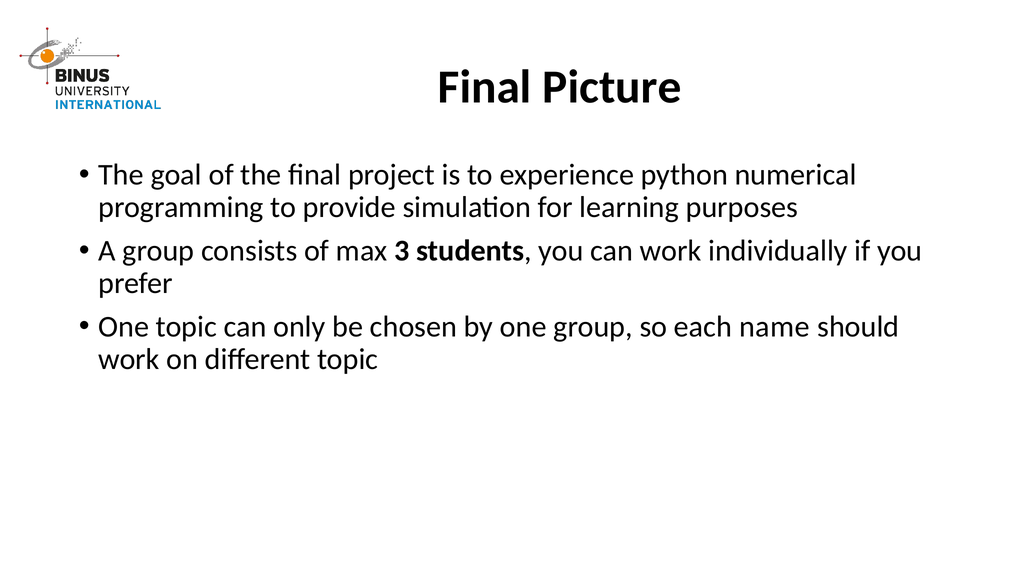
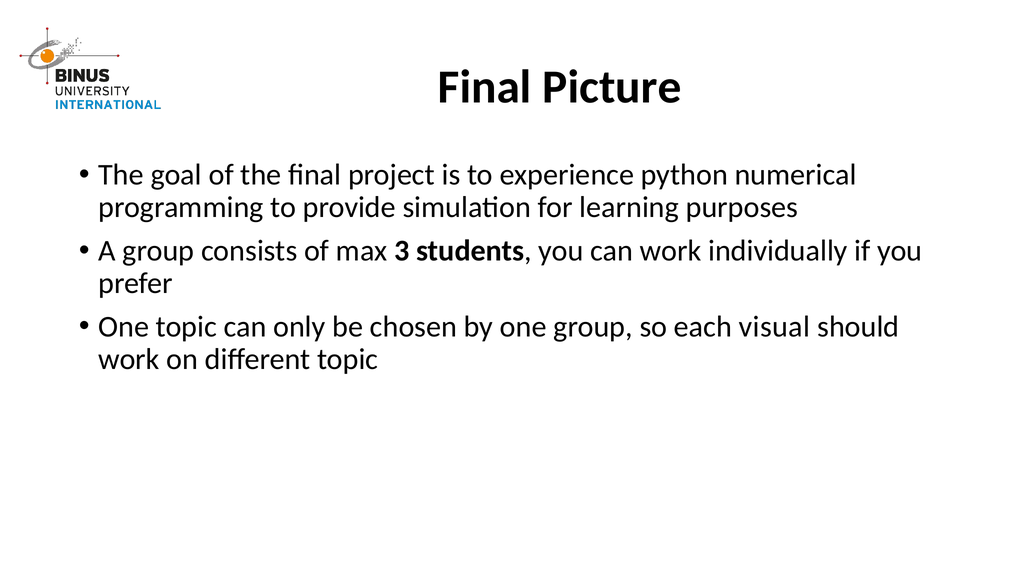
name: name -> visual
